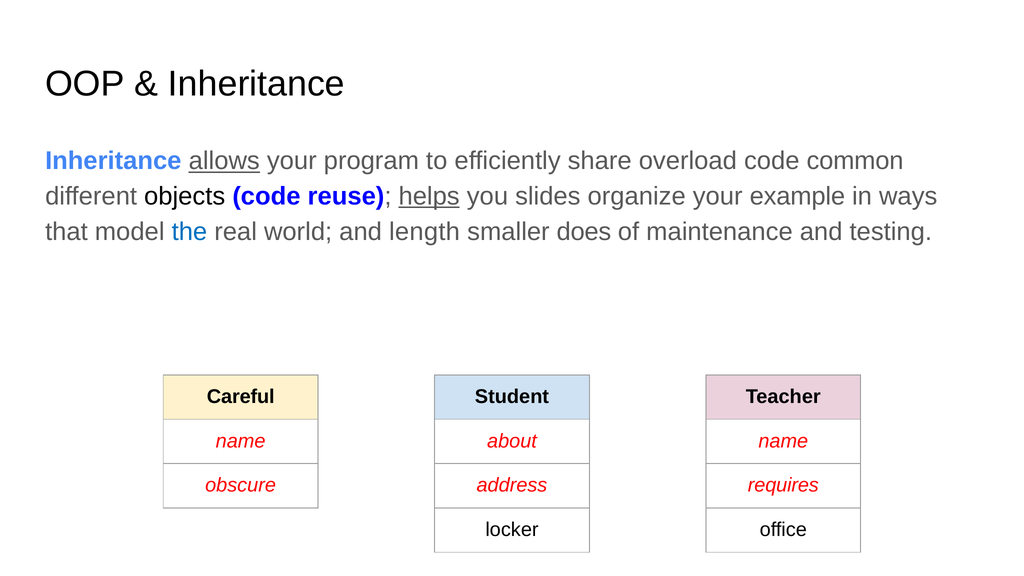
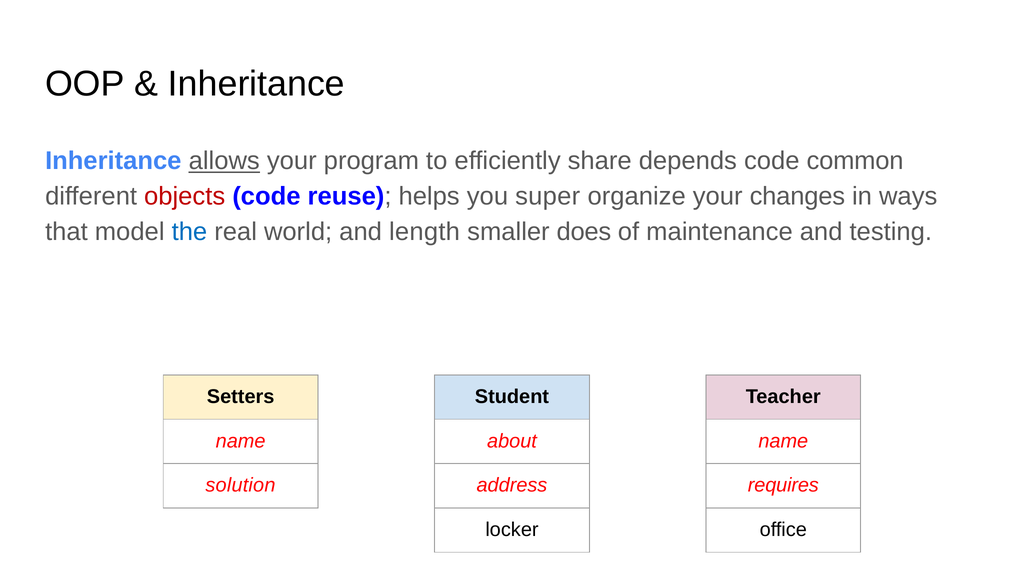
overload: overload -> depends
objects colour: black -> red
helps underline: present -> none
slides: slides -> super
example: example -> changes
Careful: Careful -> Setters
obscure: obscure -> solution
